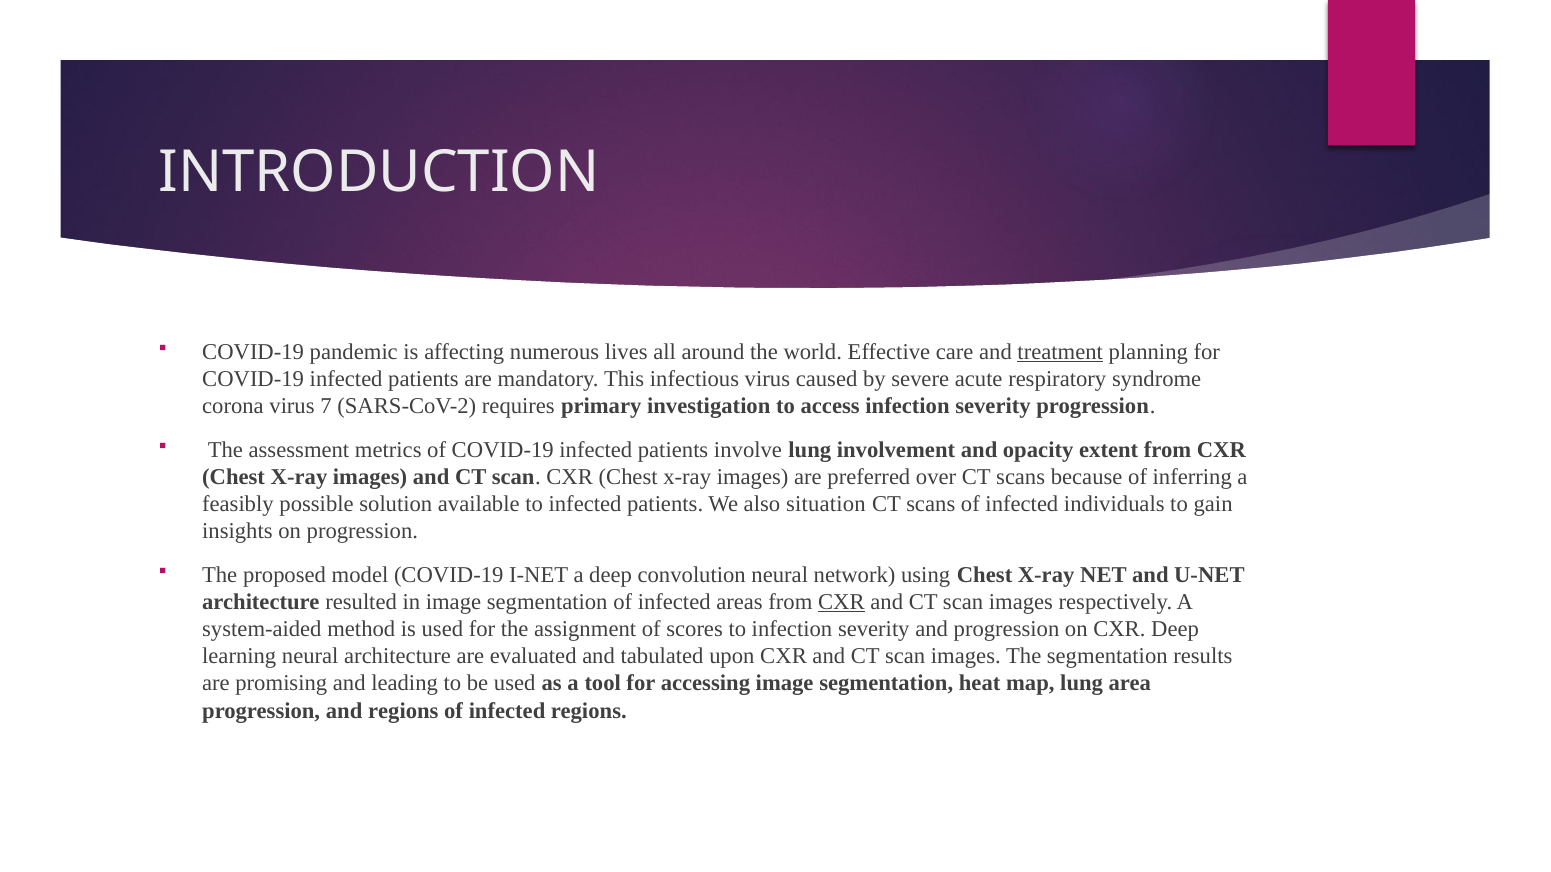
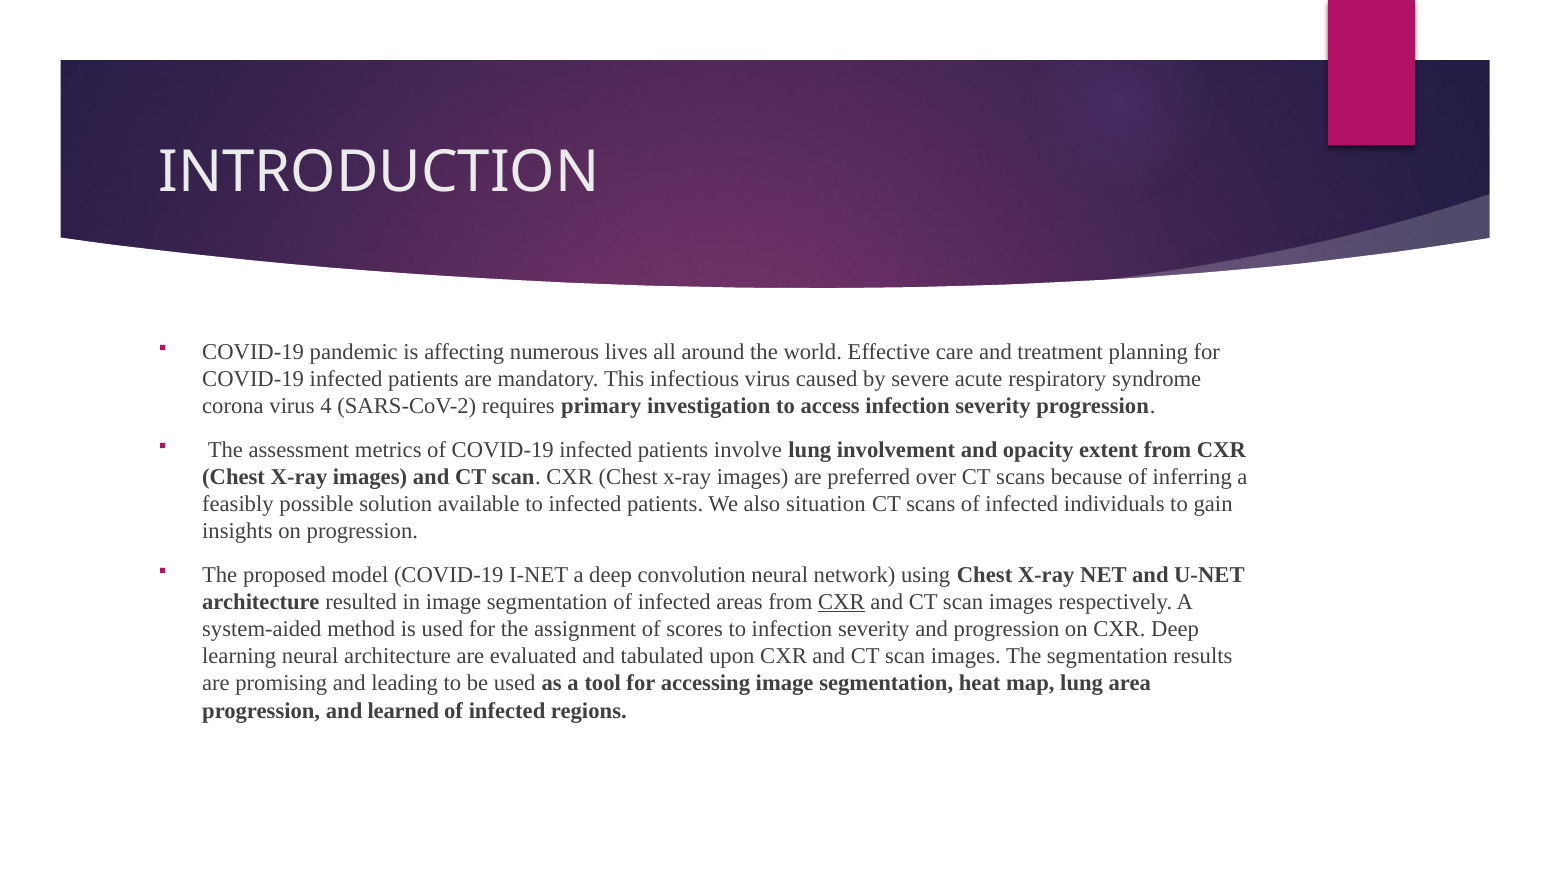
treatment underline: present -> none
7: 7 -> 4
and regions: regions -> learned
